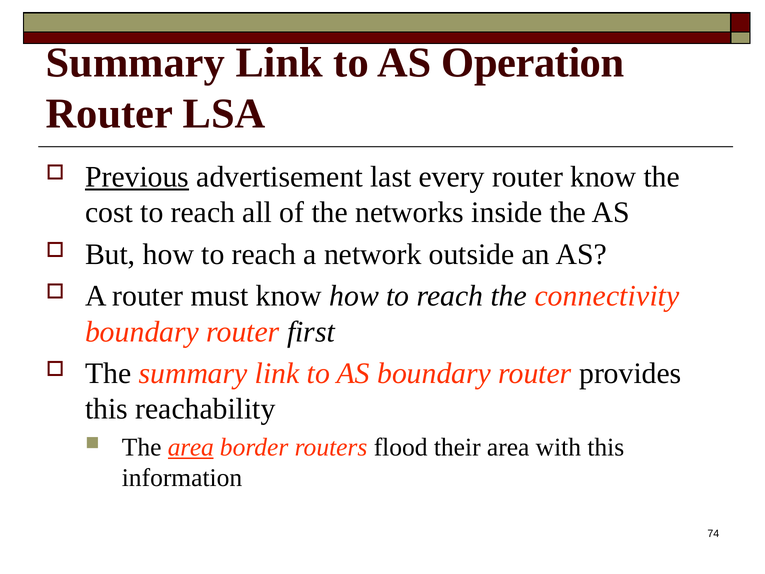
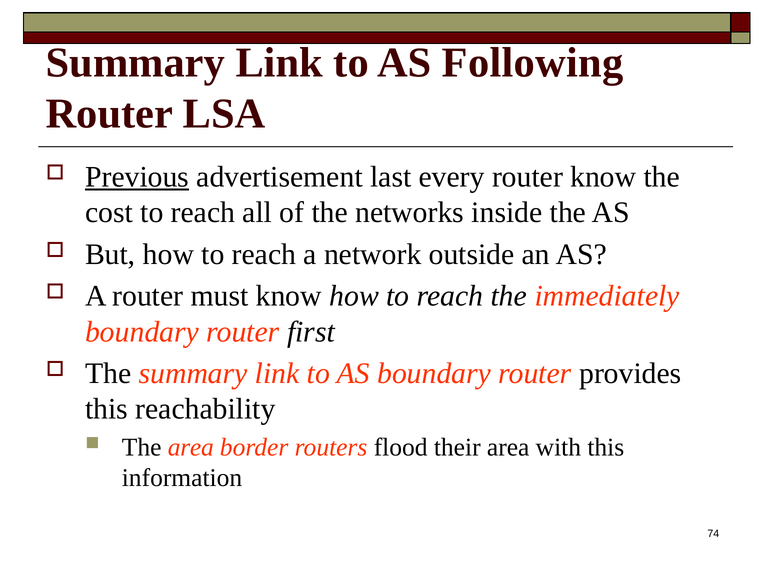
Operation: Operation -> Following
connectivity: connectivity -> immediately
area at (191, 447) underline: present -> none
